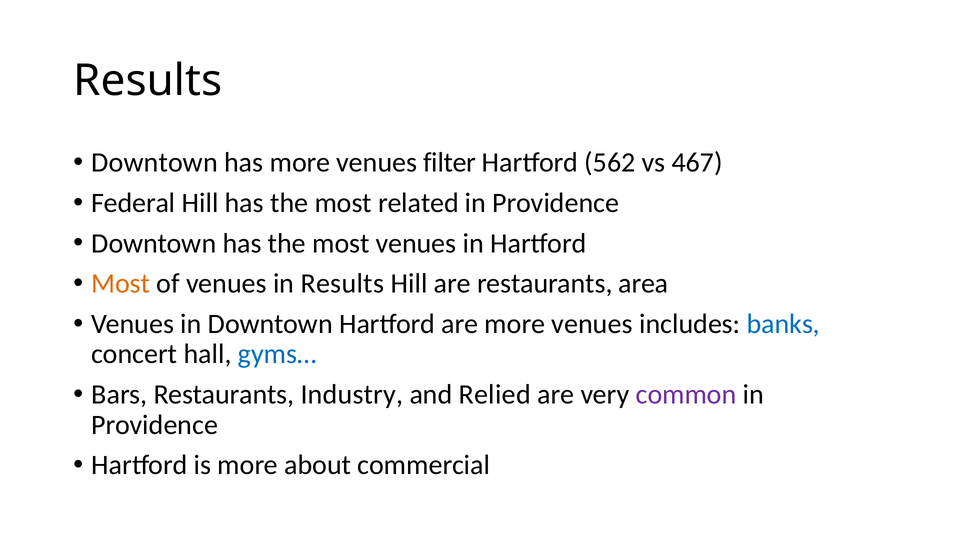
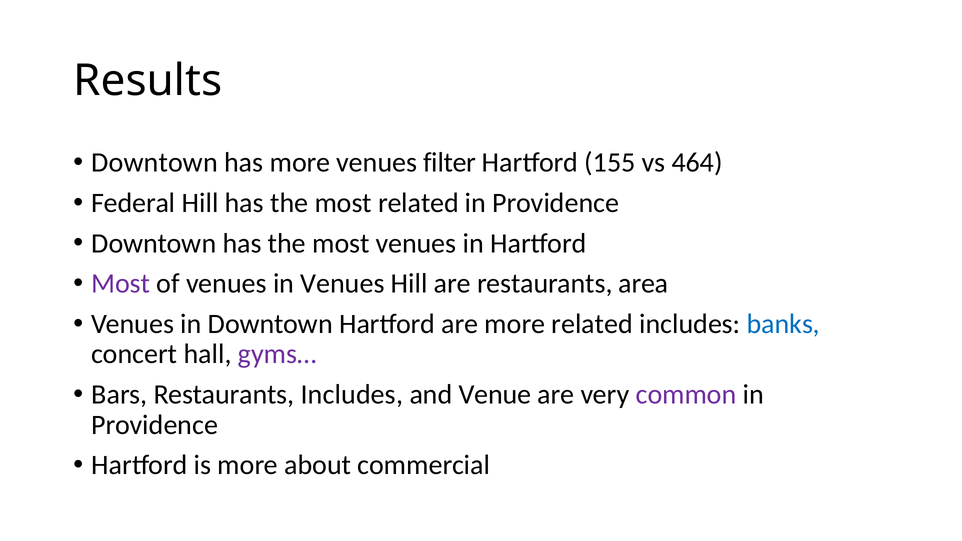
562: 562 -> 155
467: 467 -> 464
Most at (121, 284) colour: orange -> purple
in Results: Results -> Venues
are more venues: venues -> related
gyms… colour: blue -> purple
Restaurants Industry: Industry -> Includes
Relied: Relied -> Venue
